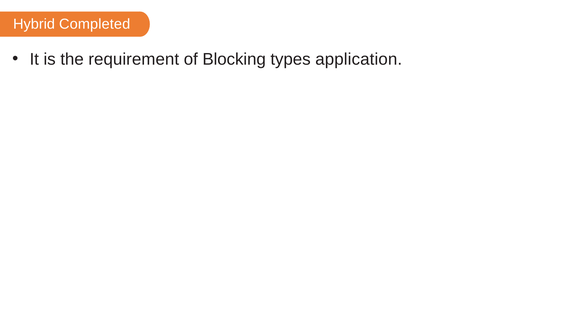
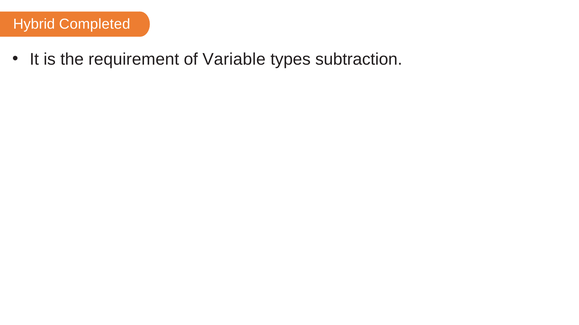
Blocking: Blocking -> Variable
application: application -> subtraction
